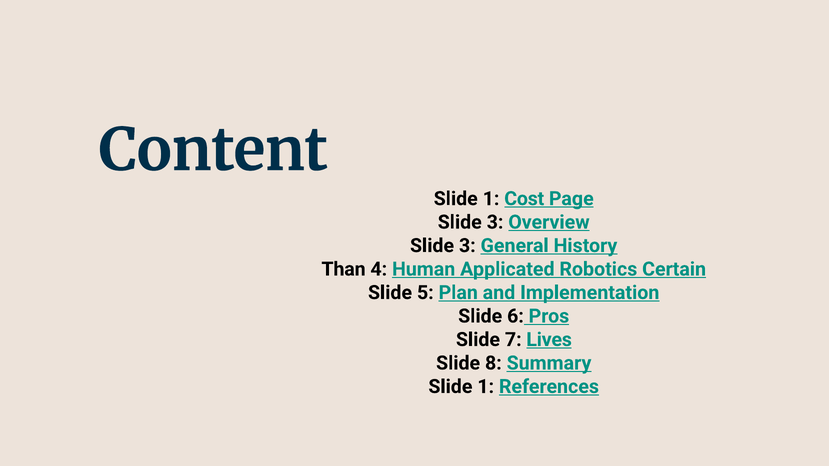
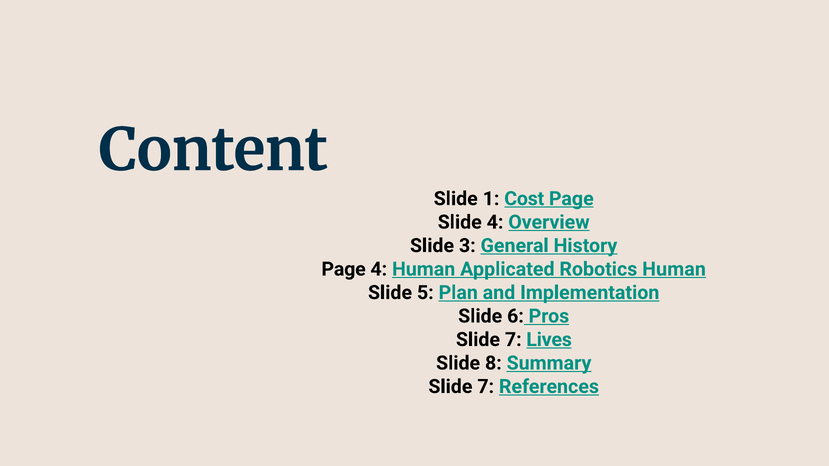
3 at (495, 222): 3 -> 4
Than at (344, 269): Than -> Page
Robotics Certain: Certain -> Human
1 at (486, 387): 1 -> 7
